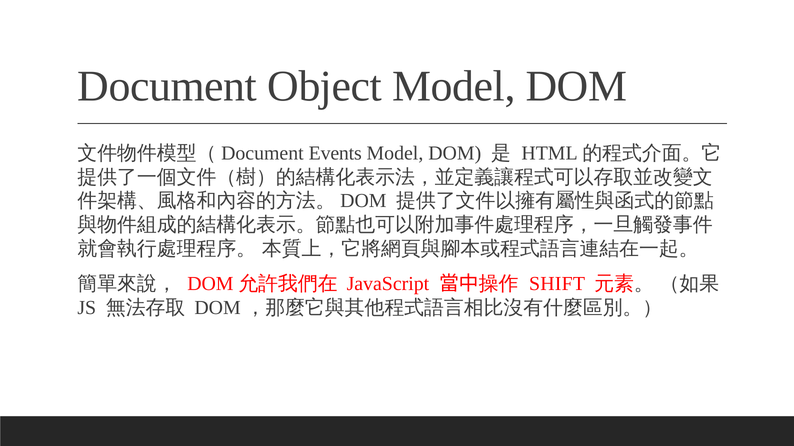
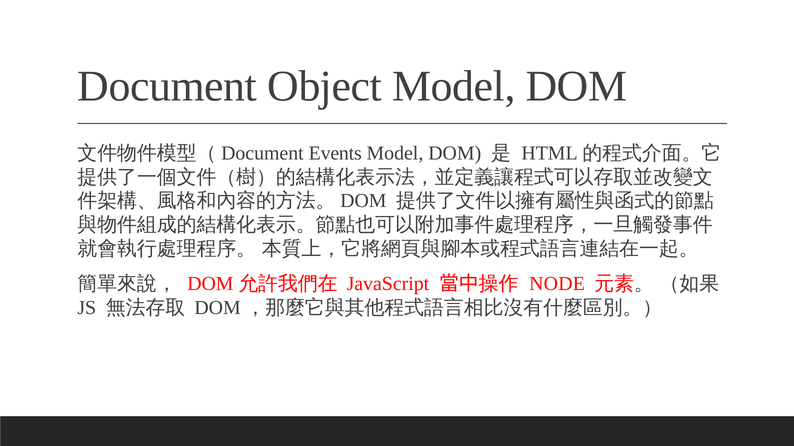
SHIFT: SHIFT -> NODE
